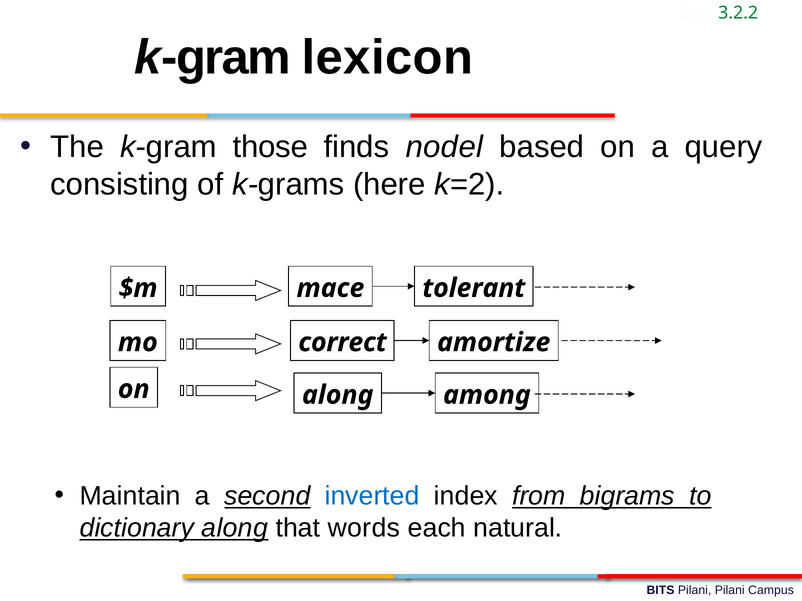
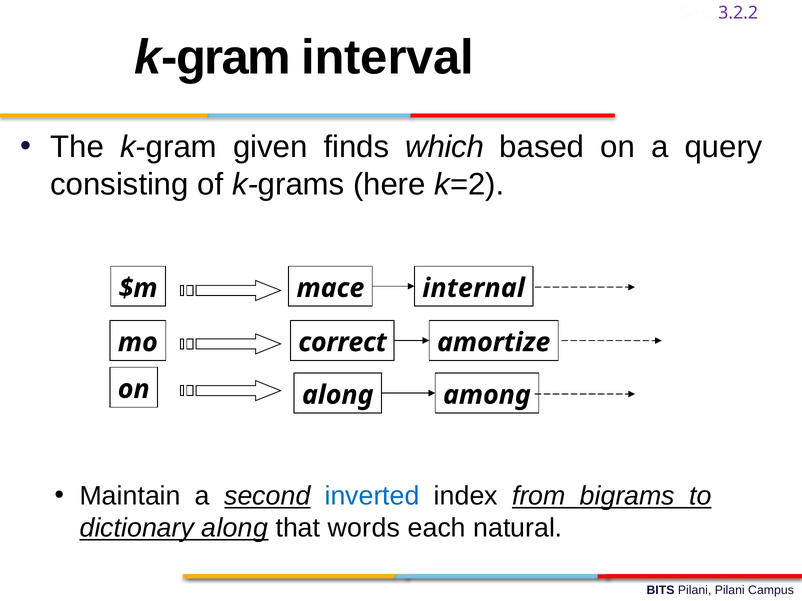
3.2.2 colour: green -> purple
lexicon: lexicon -> interval
those: those -> given
nodel: nodel -> which
tolerant: tolerant -> internal
